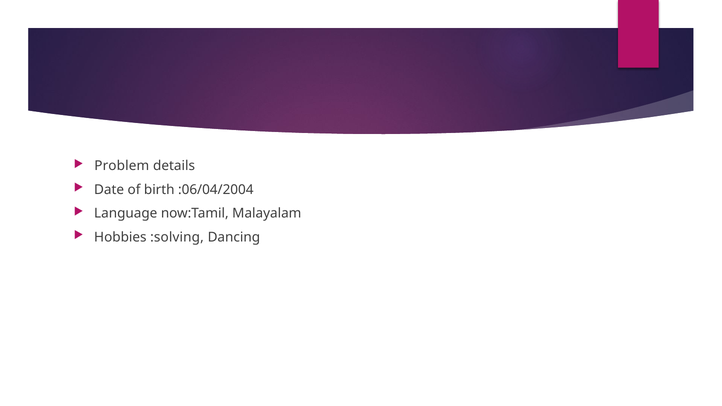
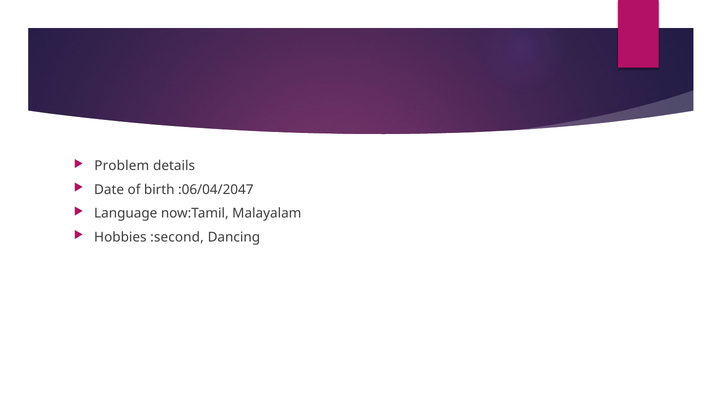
:06/04/2004: :06/04/2004 -> :06/04/2047
:solving: :solving -> :second
